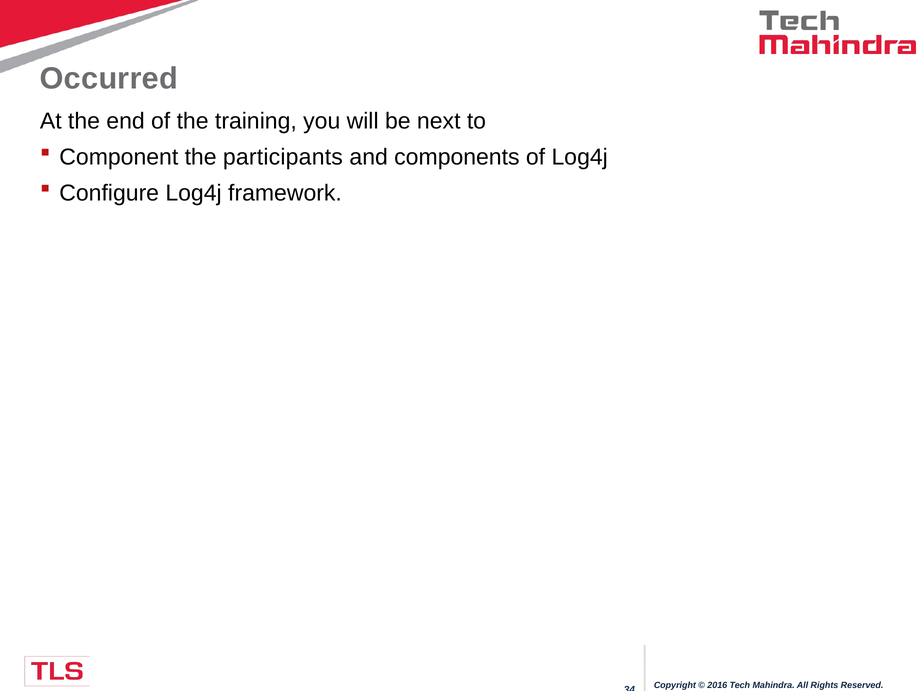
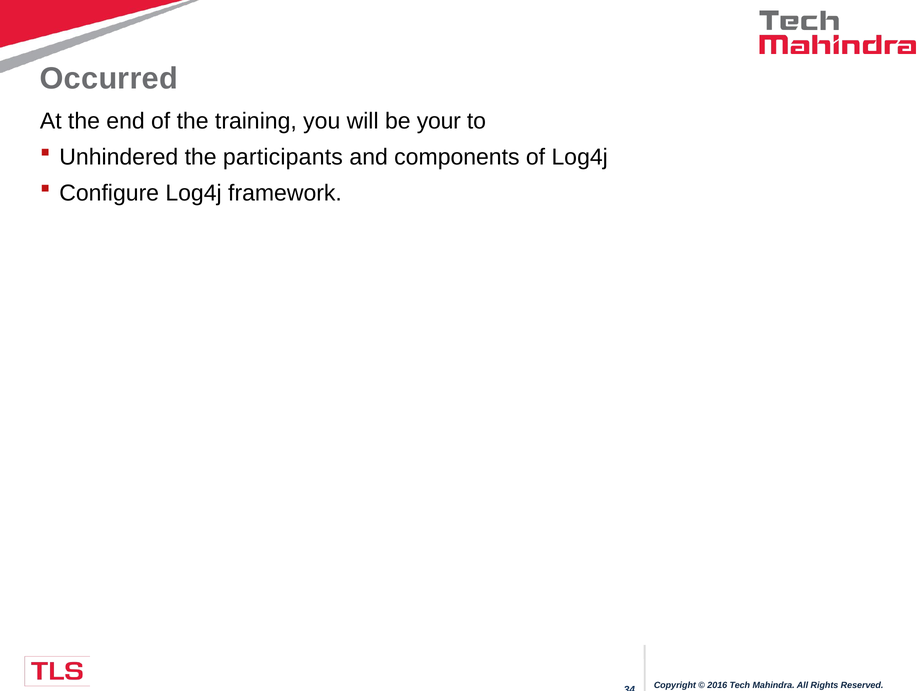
next: next -> your
Component: Component -> Unhindered
